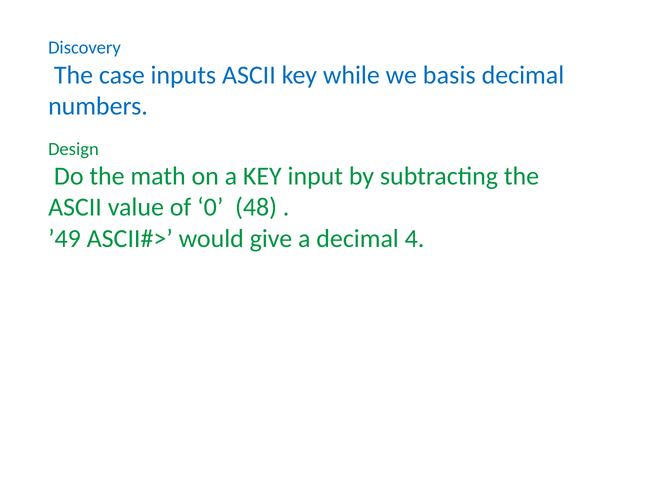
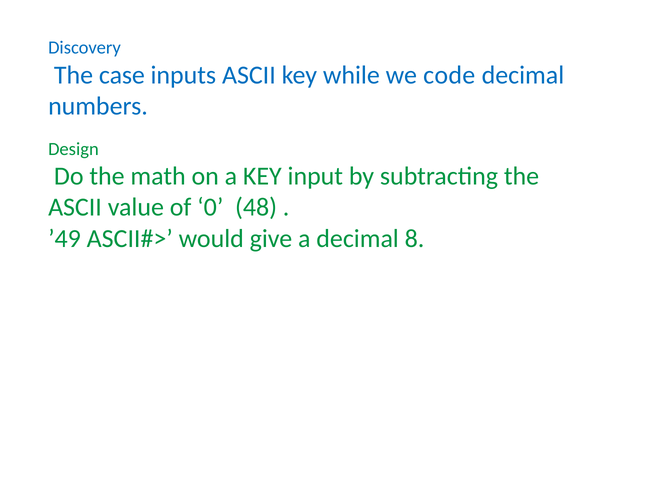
basis: basis -> code
4: 4 -> 8
